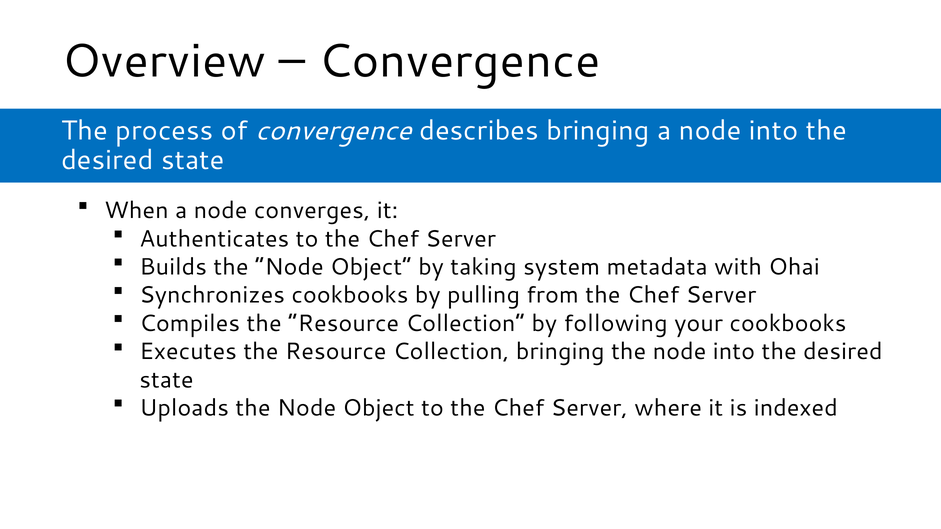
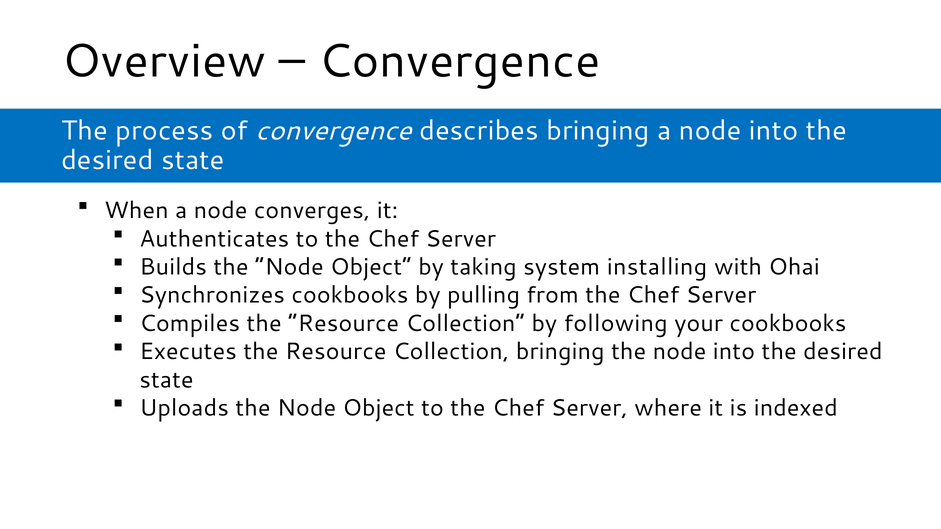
metadata: metadata -> installing
